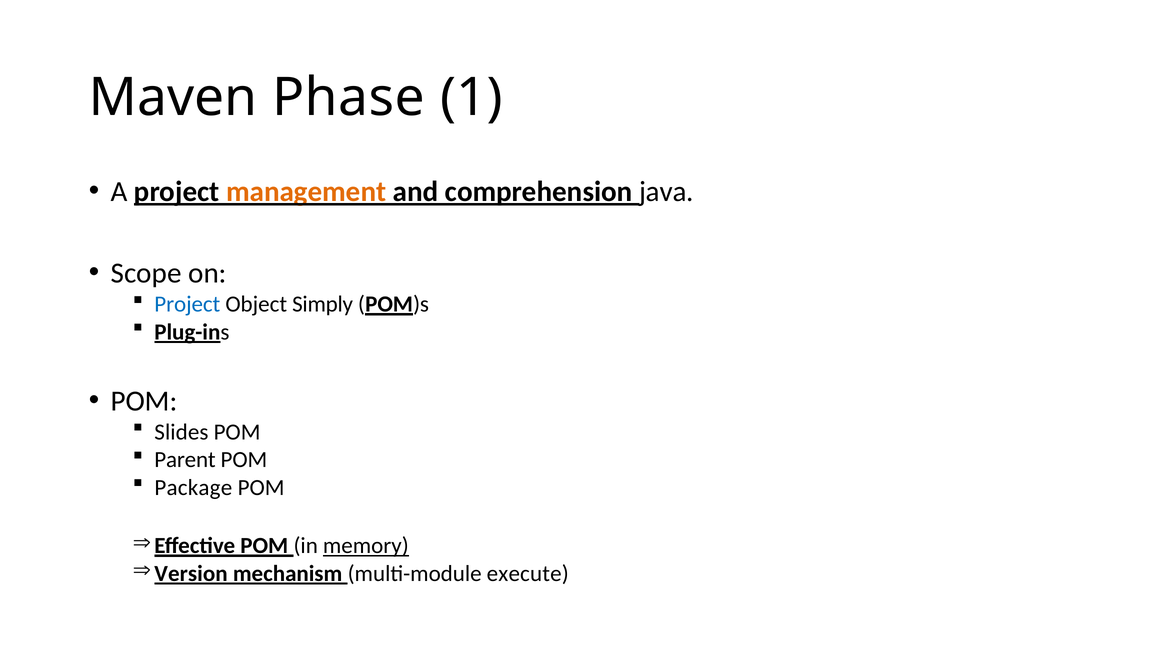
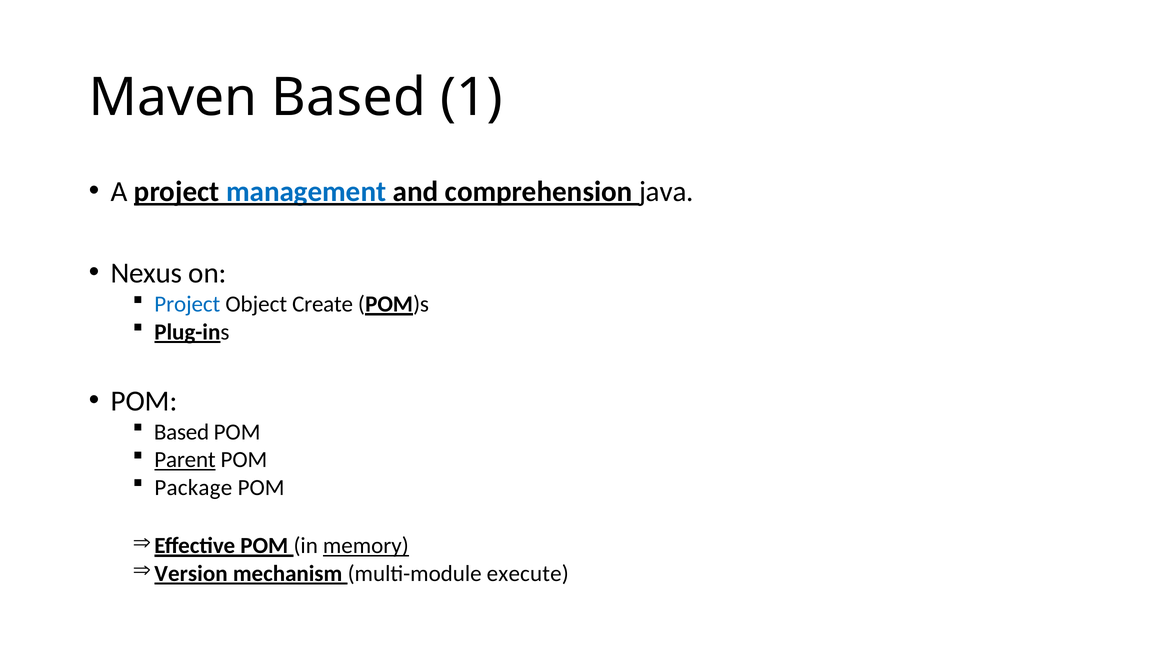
Maven Phase: Phase -> Based
management colour: orange -> blue
Scope: Scope -> Nexus
Simply: Simply -> Create
Slides at (181, 432): Slides -> Based
Parent underline: none -> present
